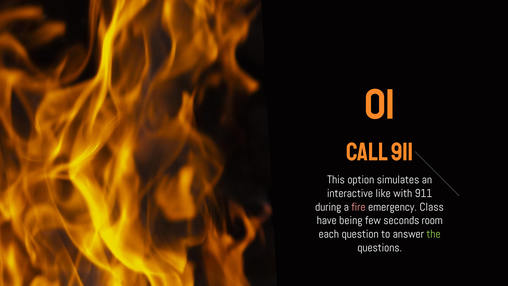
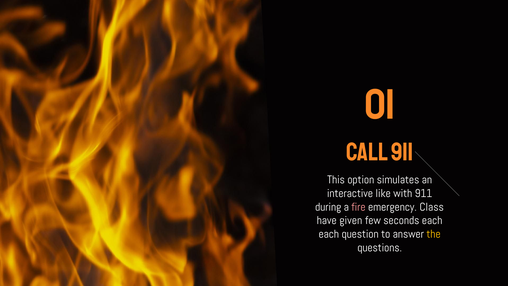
being: being -> given
seconds room: room -> each
the colour: light green -> yellow
